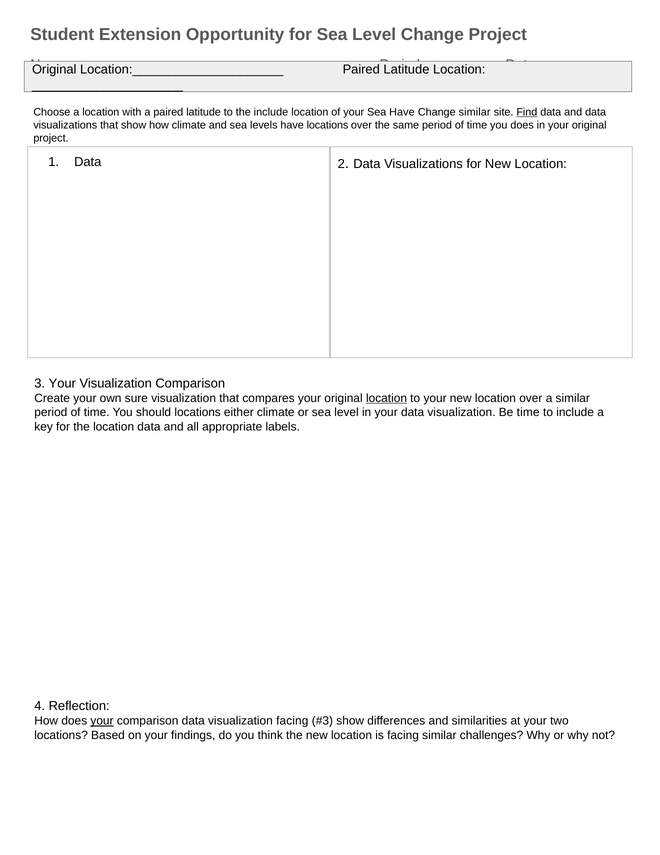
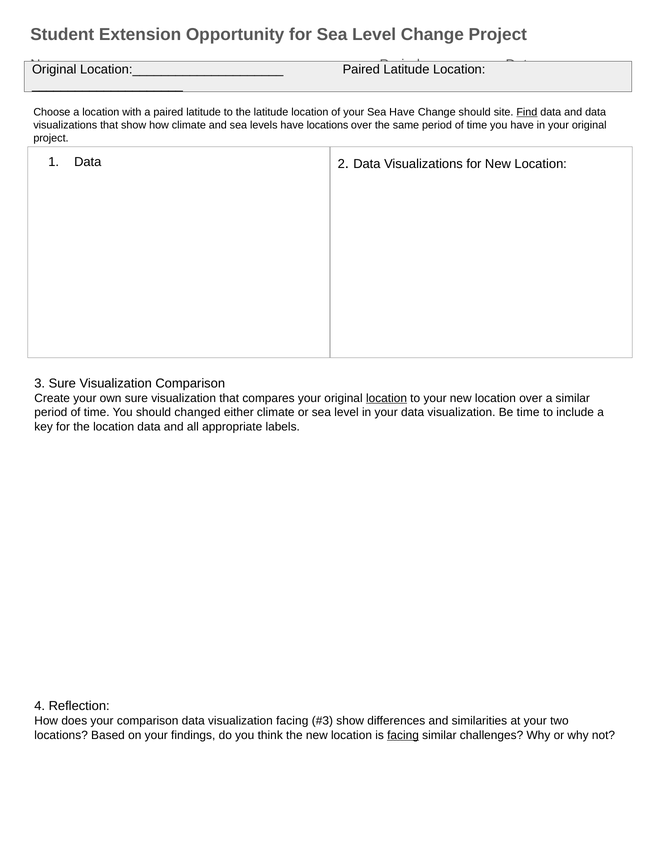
the include: include -> latitude
Change similar: similar -> should
you does: does -> have
3 Your: Your -> Sure
should locations: locations -> changed
your at (102, 720) underline: present -> none
facing at (403, 734) underline: none -> present
